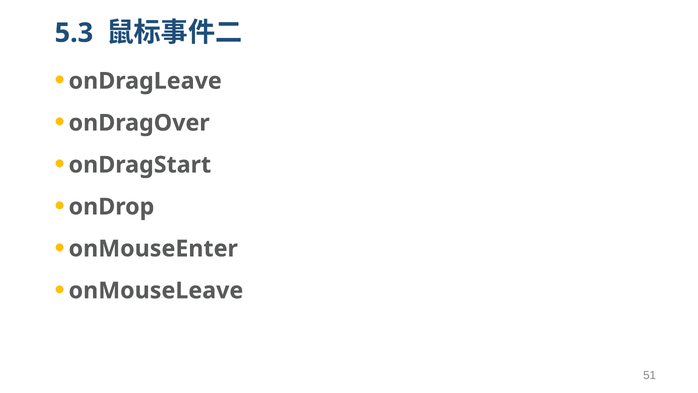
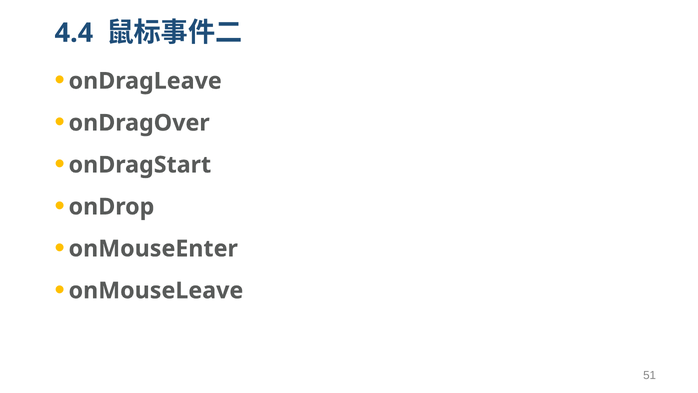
5.3: 5.3 -> 4.4
